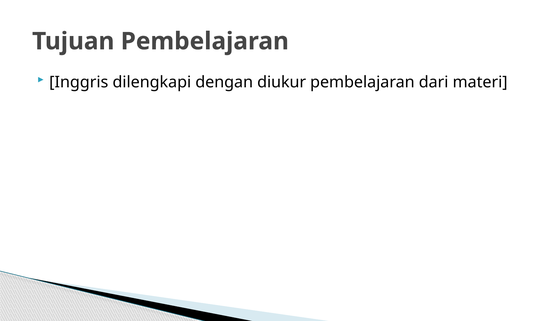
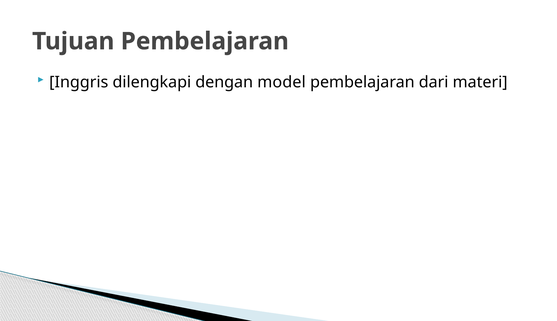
diukur: diukur -> model
